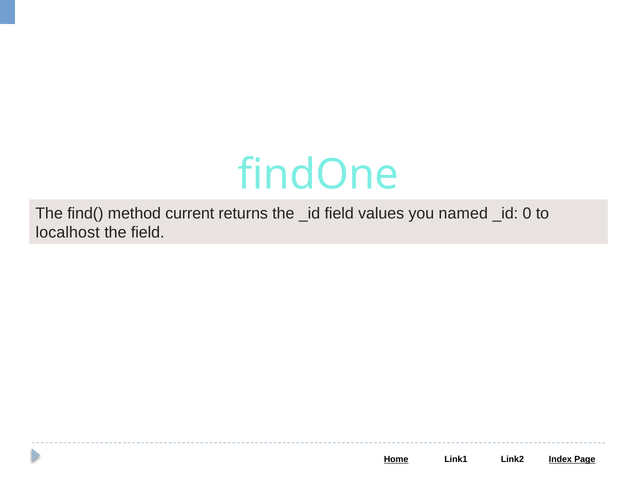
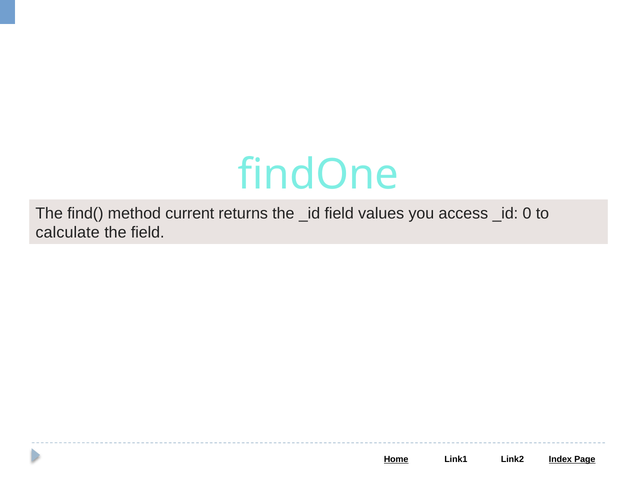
named: named -> access
localhost: localhost -> calculate
